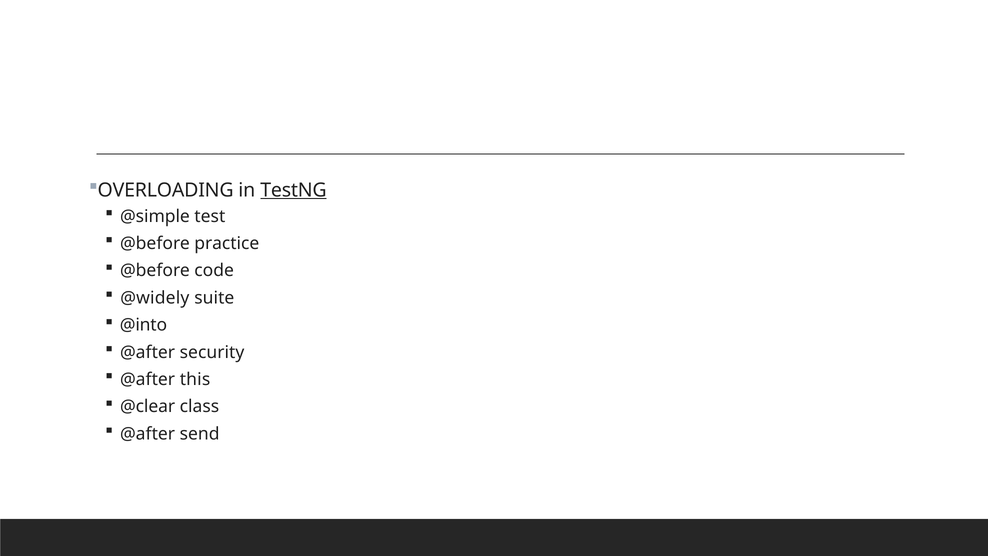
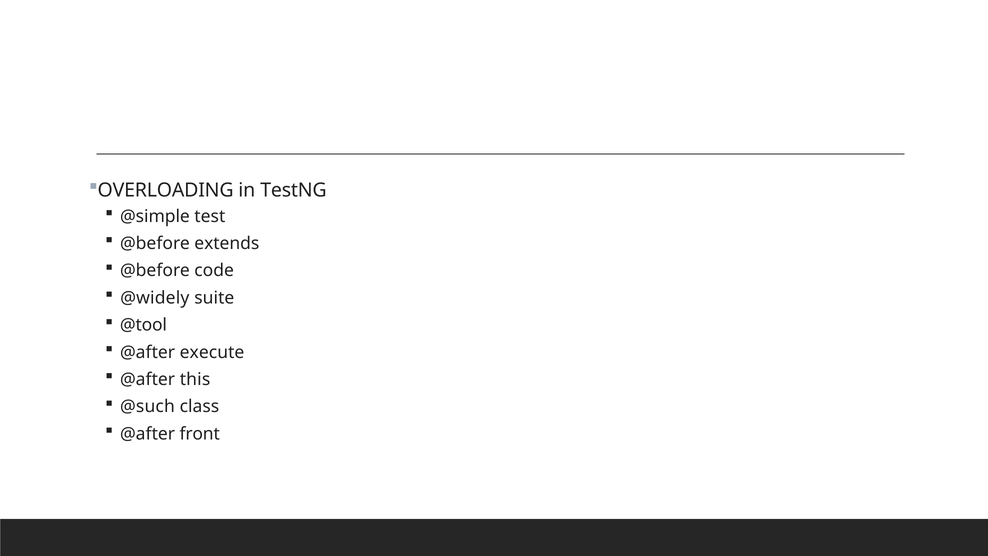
TestNG underline: present -> none
practice: practice -> extends
@into: @into -> @tool
security: security -> execute
@clear: @clear -> @such
send: send -> front
